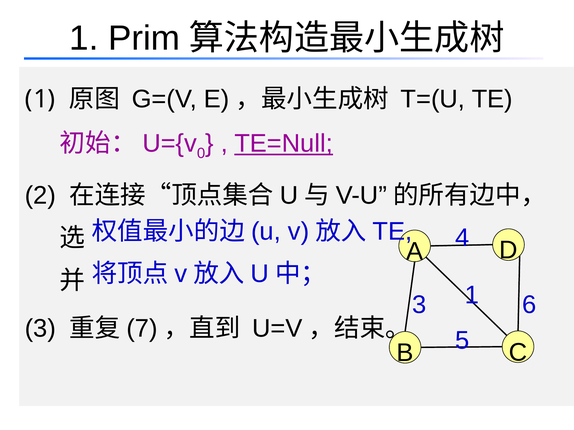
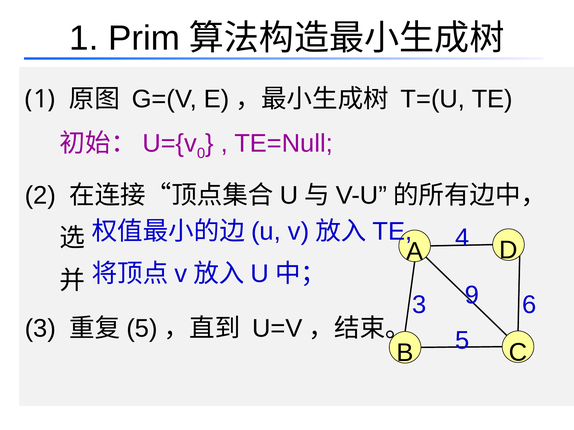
TE=Null underline: present -> none
3 1: 1 -> 9
7 at (142, 329): 7 -> 5
